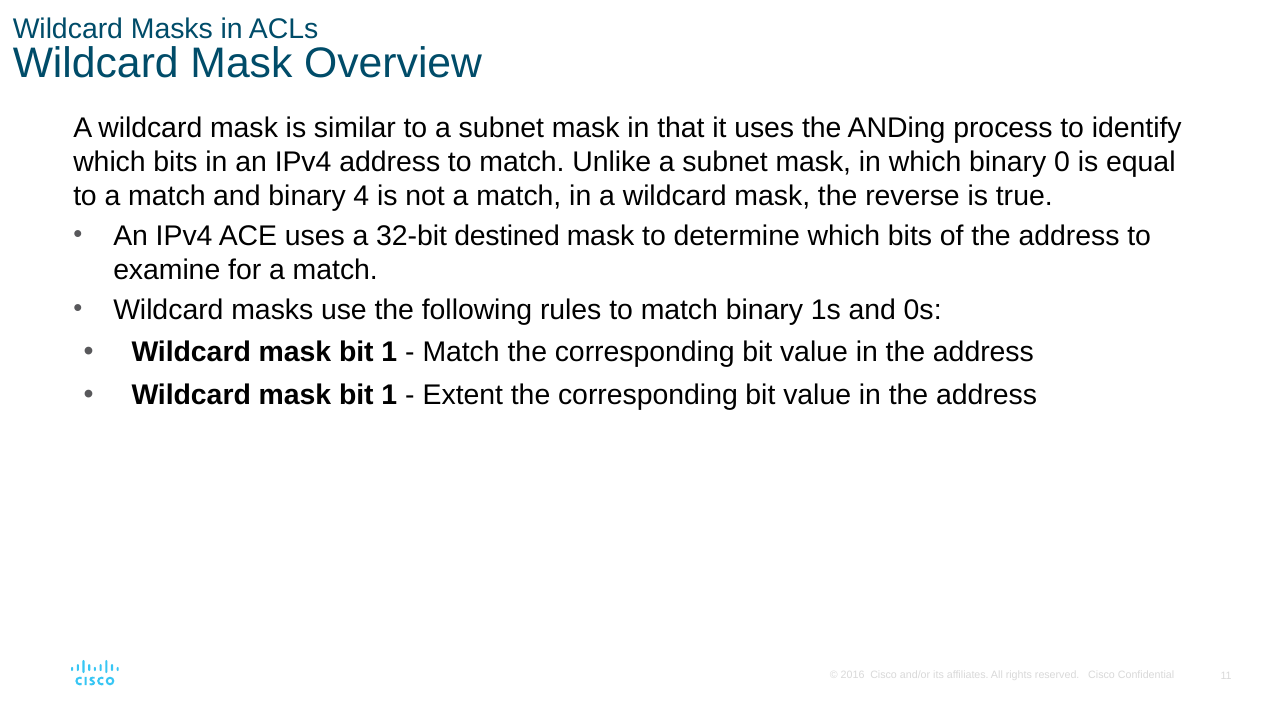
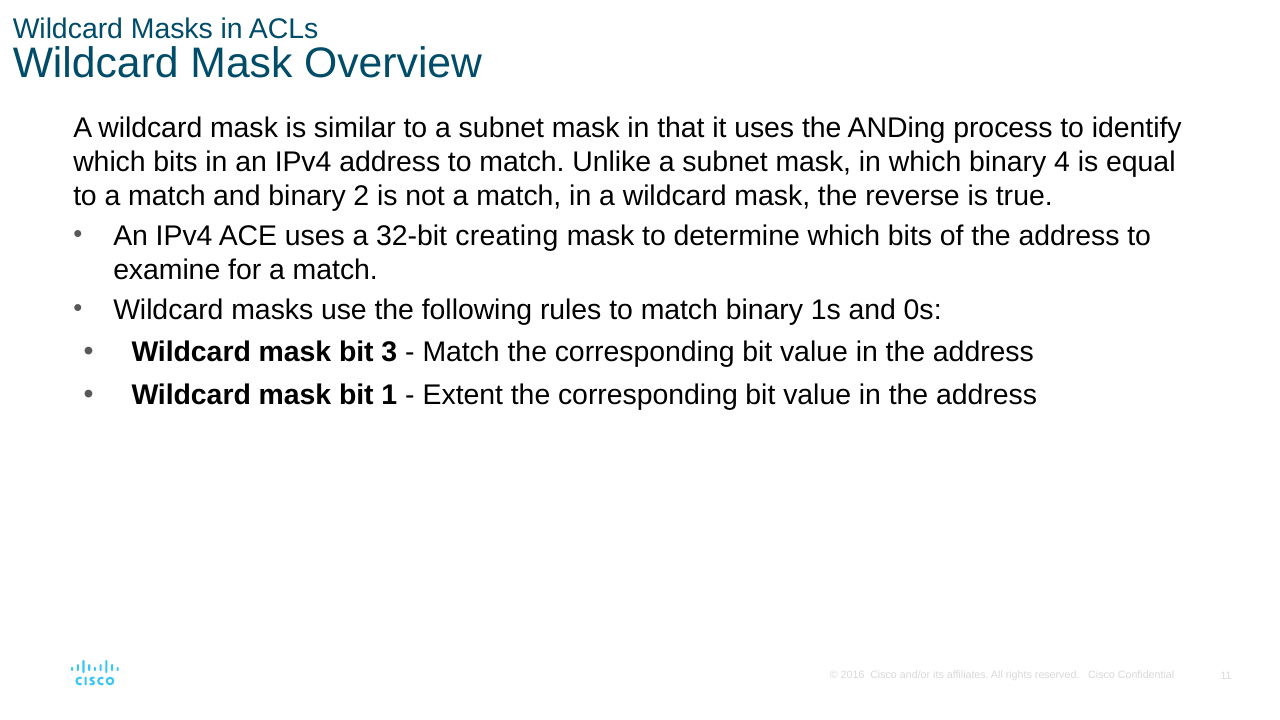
0: 0 -> 4
4: 4 -> 2
destined: destined -> creating
1 at (389, 352): 1 -> 3
